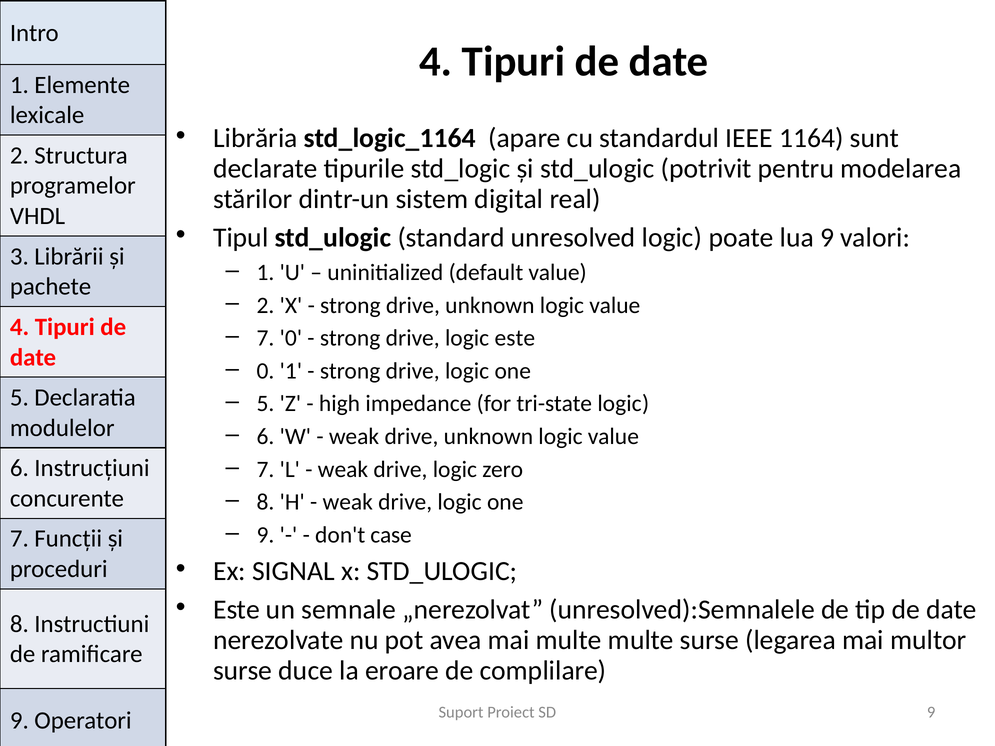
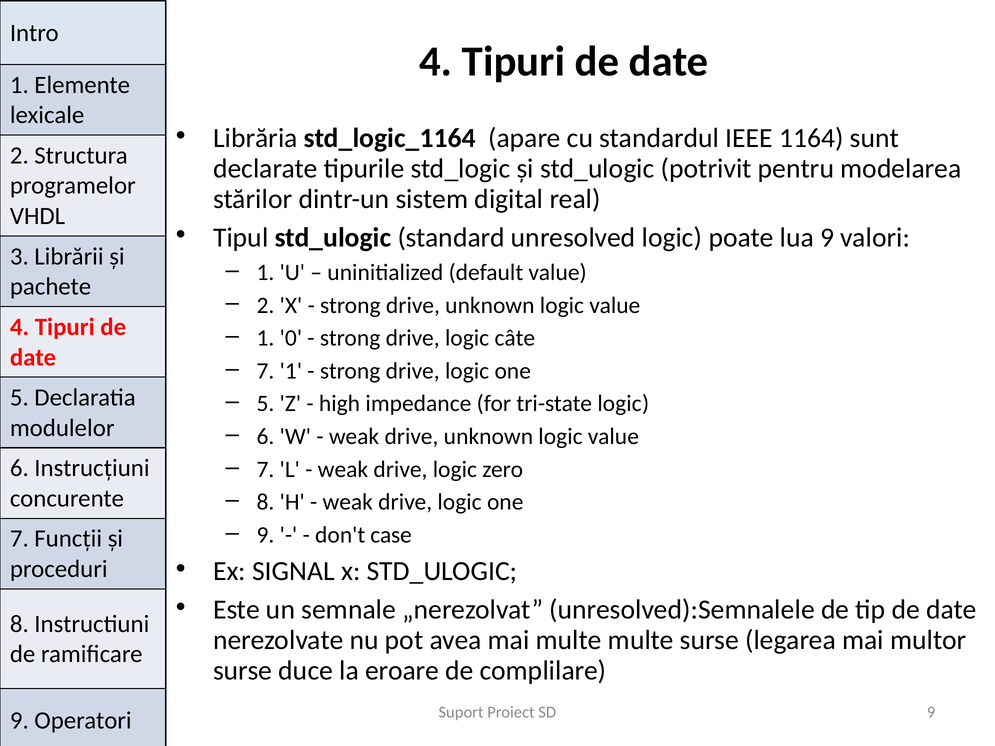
7 at (266, 338): 7 -> 1
logic este: este -> câte
0 at (266, 371): 0 -> 7
